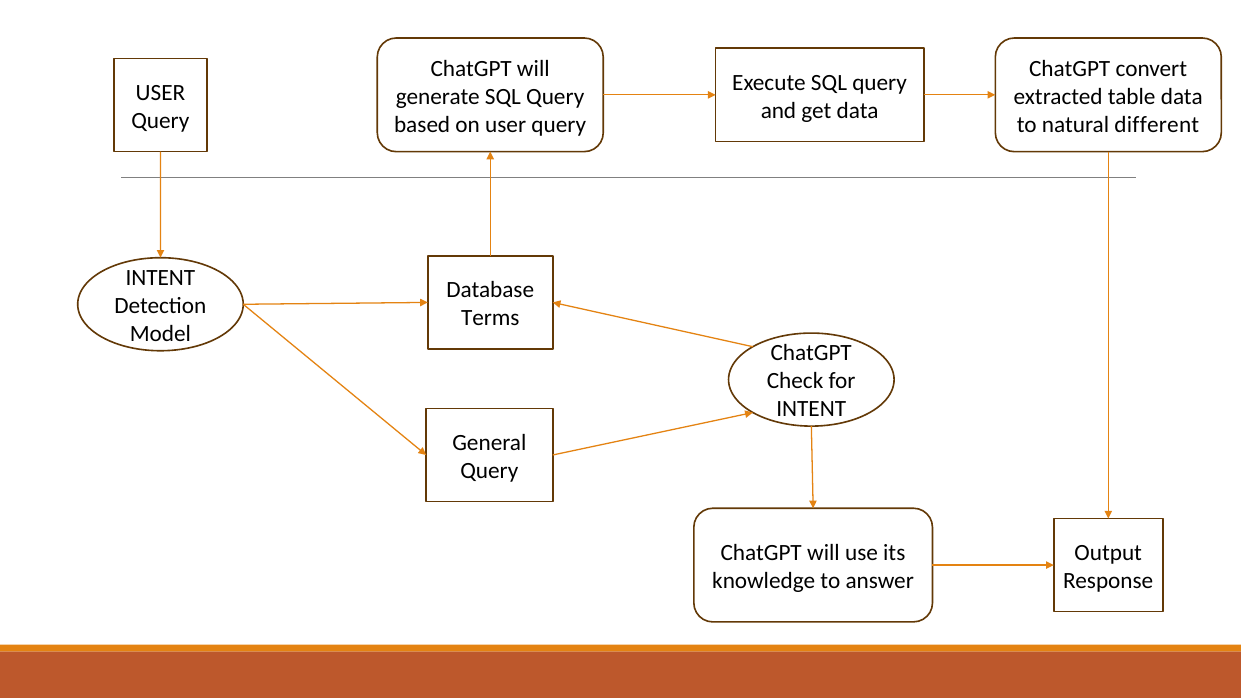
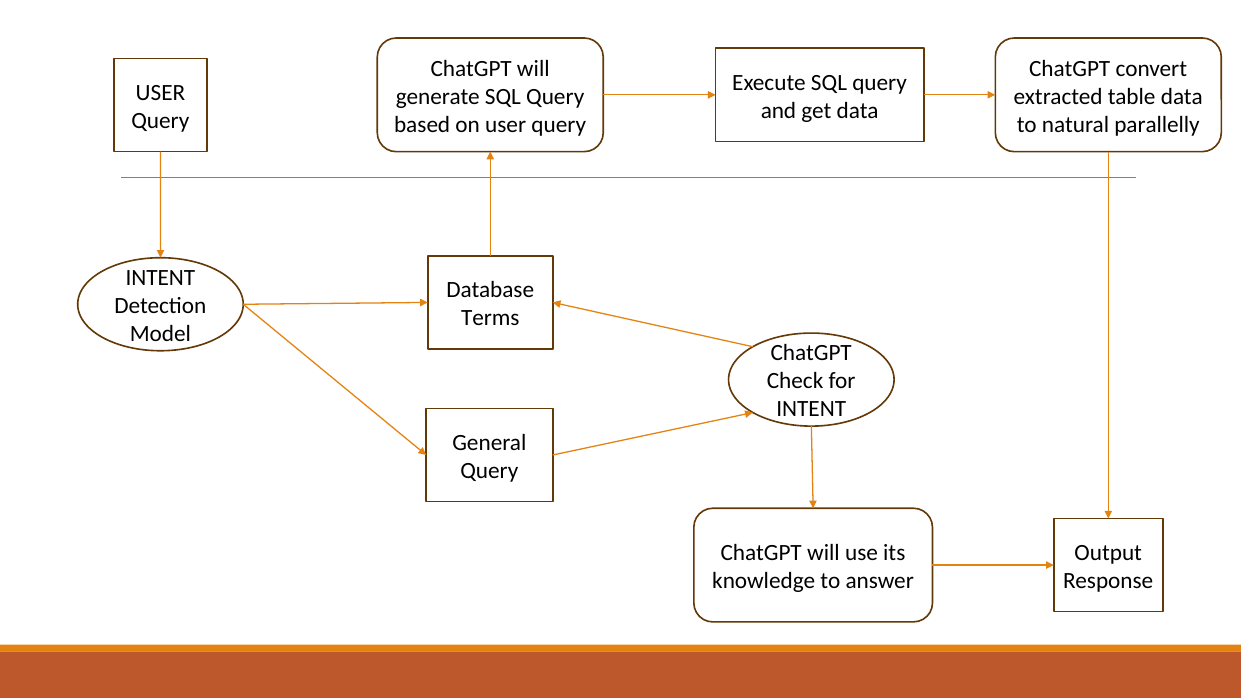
different: different -> parallelly
